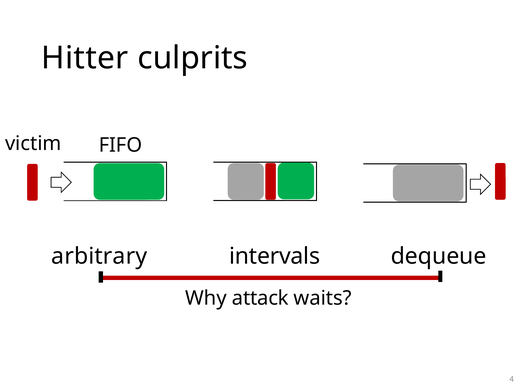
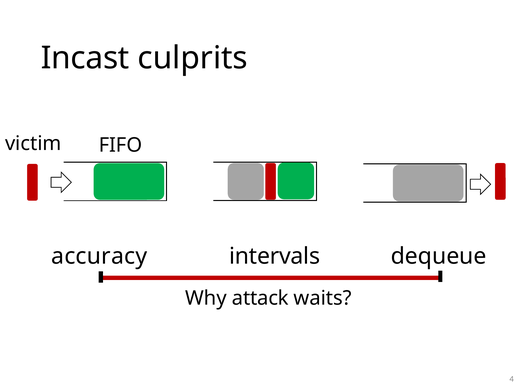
Hitter: Hitter -> Incast
arbitrary: arbitrary -> accuracy
